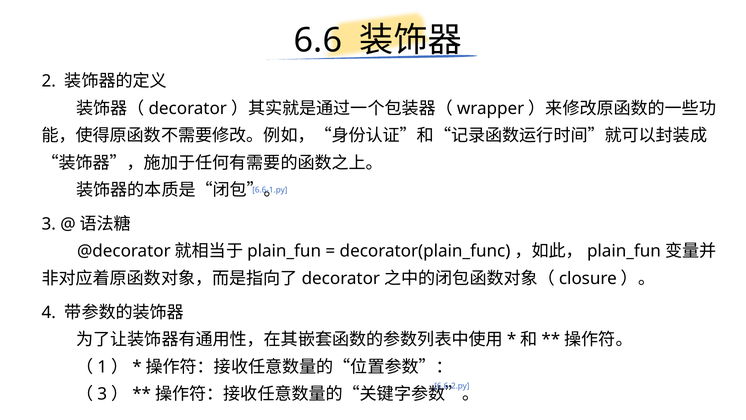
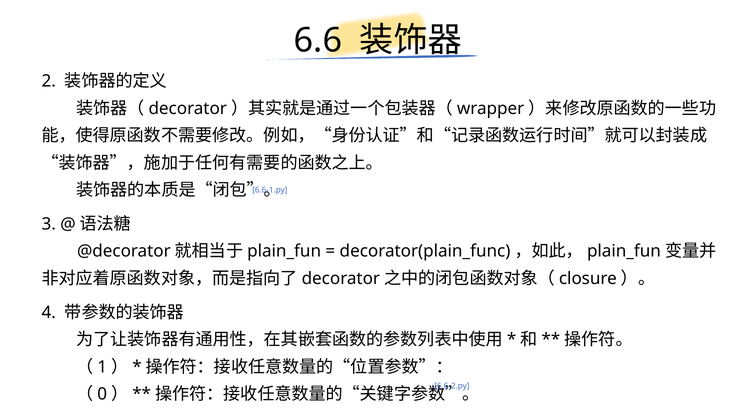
3 at (102, 394): 3 -> 0
